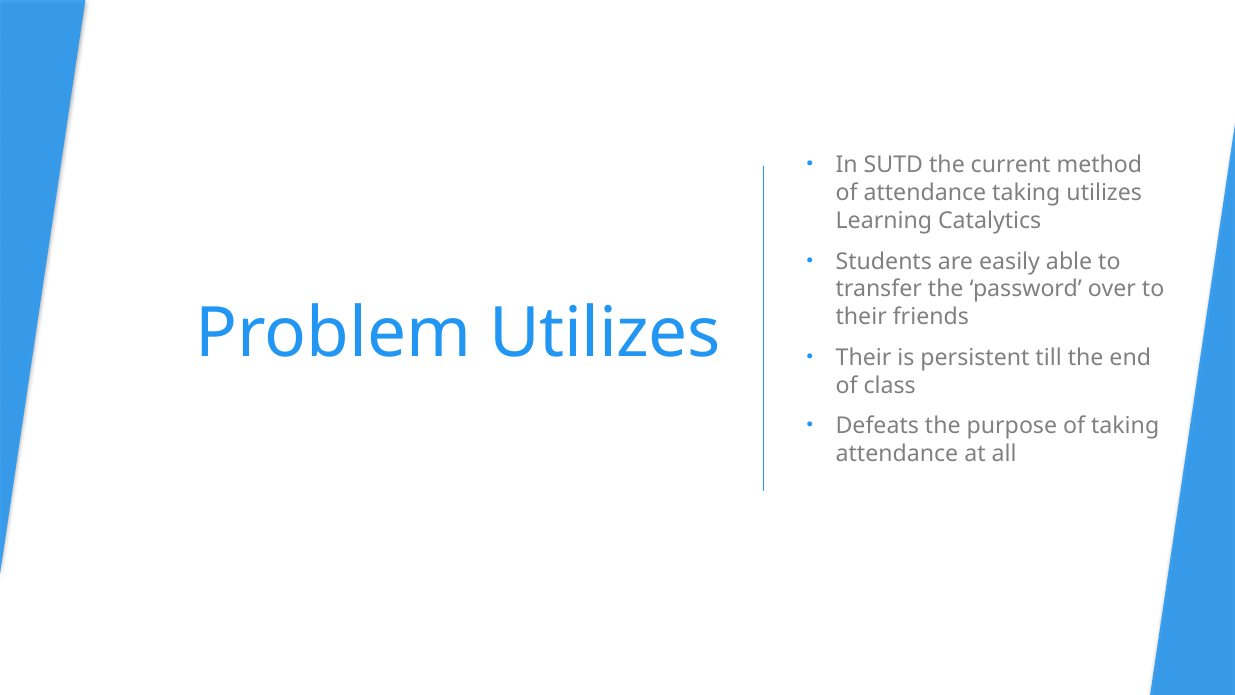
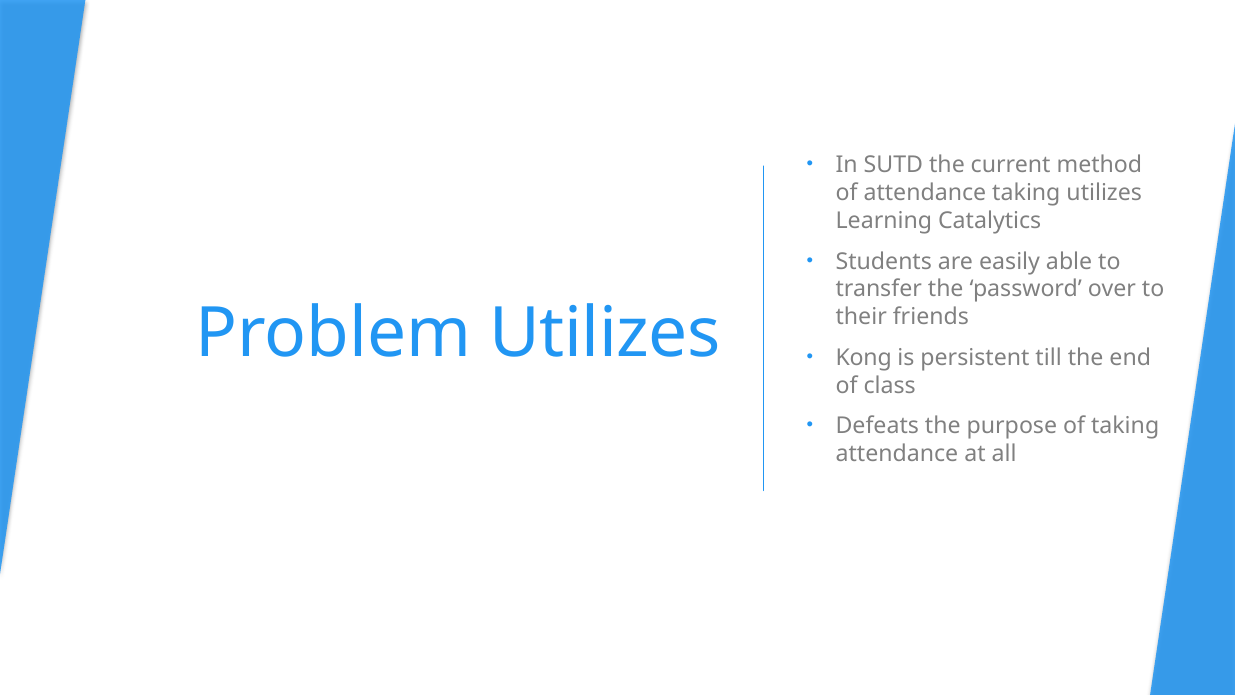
Their at (864, 357): Their -> Kong
